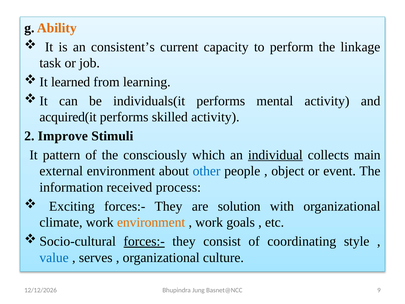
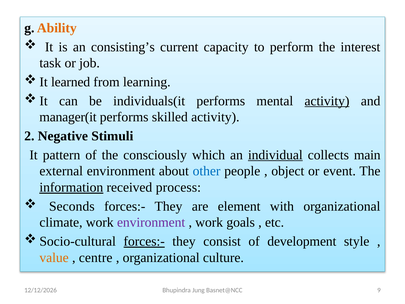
consistent’s: consistent’s -> consisting’s
linkage: linkage -> interest
activity at (327, 101) underline: none -> present
acquired(it: acquired(it -> manager(it
Improve: Improve -> Negative
information underline: none -> present
Exciting: Exciting -> Seconds
solution: solution -> element
environment at (151, 222) colour: orange -> purple
coordinating: coordinating -> development
value colour: blue -> orange
serves: serves -> centre
